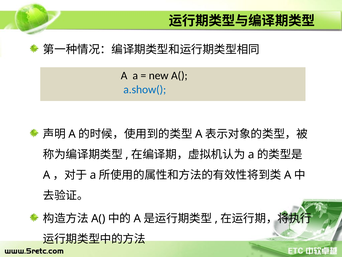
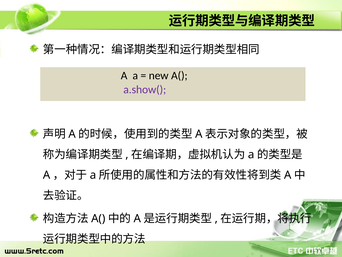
a.show( colour: blue -> purple
